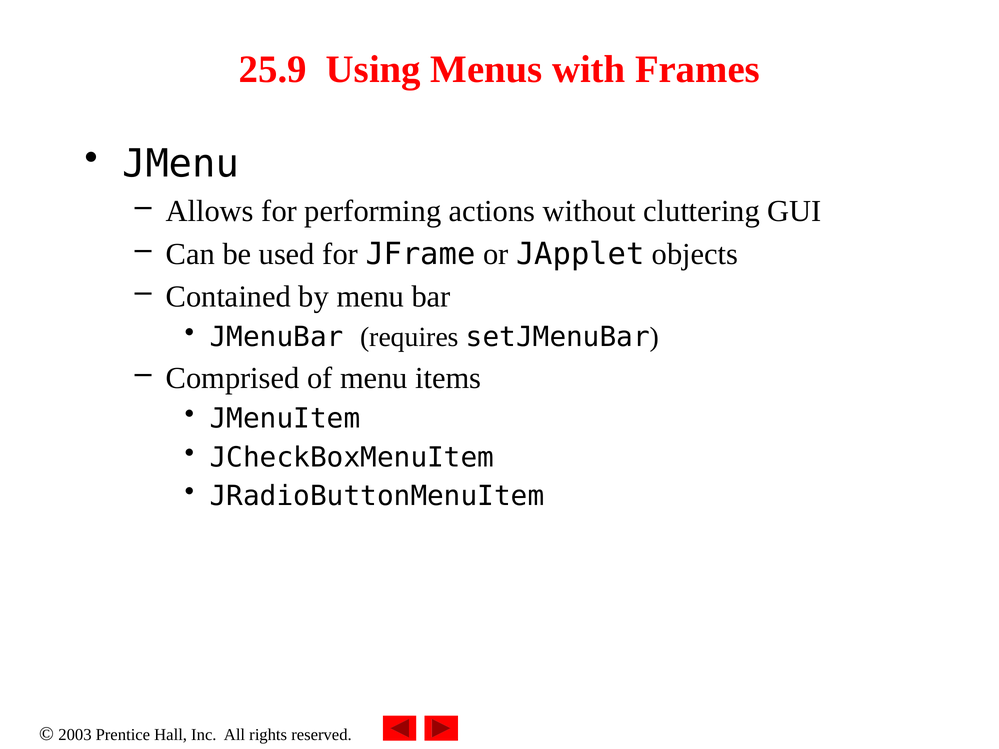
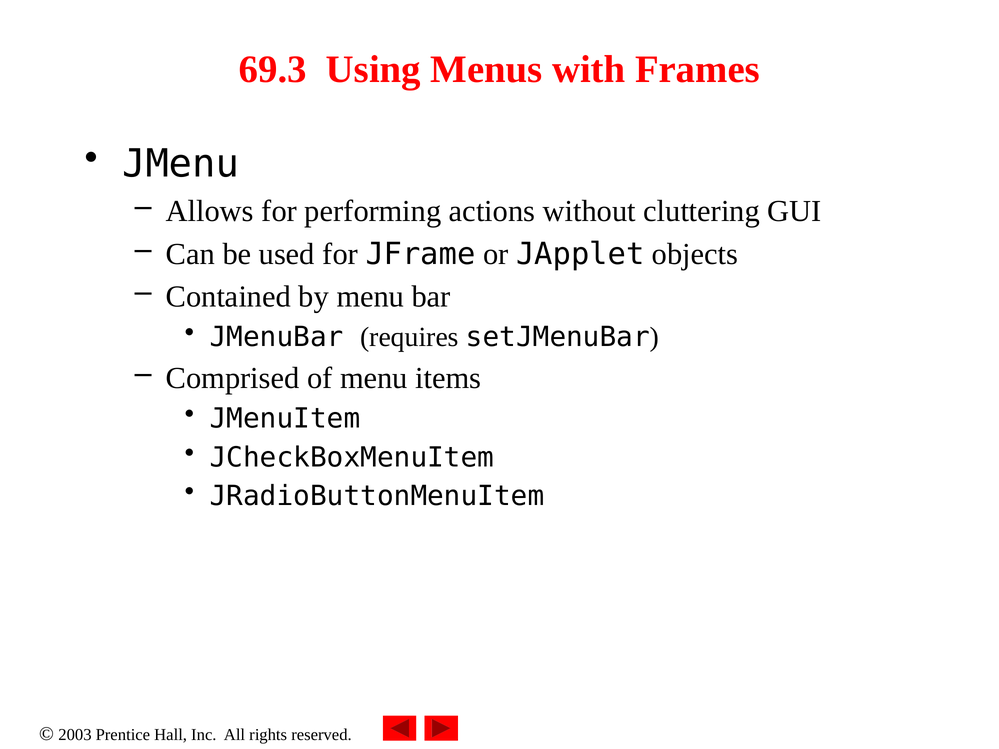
25.9: 25.9 -> 69.3
